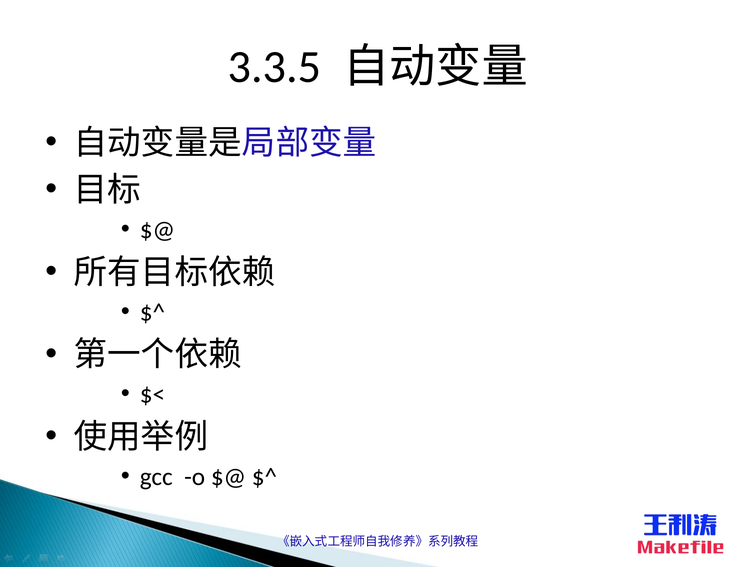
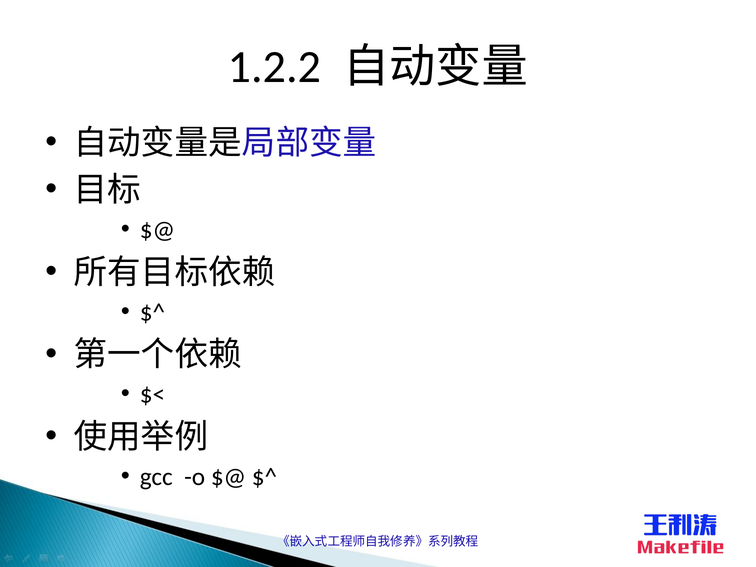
3.3.5: 3.3.5 -> 1.2.2
